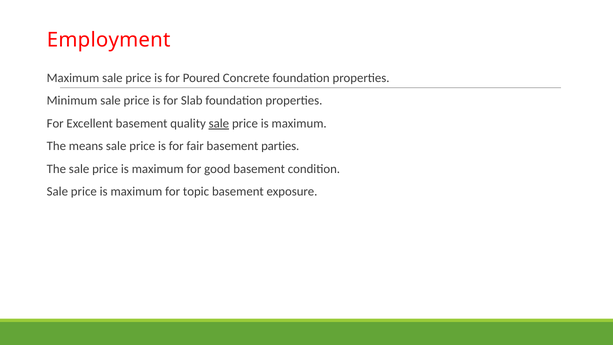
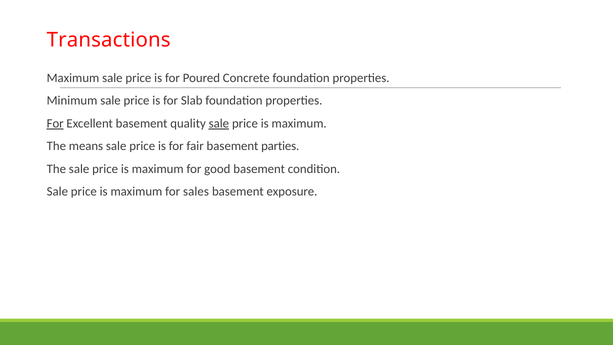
Employment: Employment -> Transactions
For at (55, 123) underline: none -> present
topic: topic -> sales
